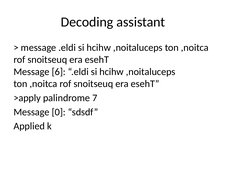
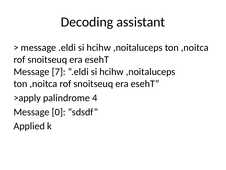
6: 6 -> 7
7: 7 -> 4
